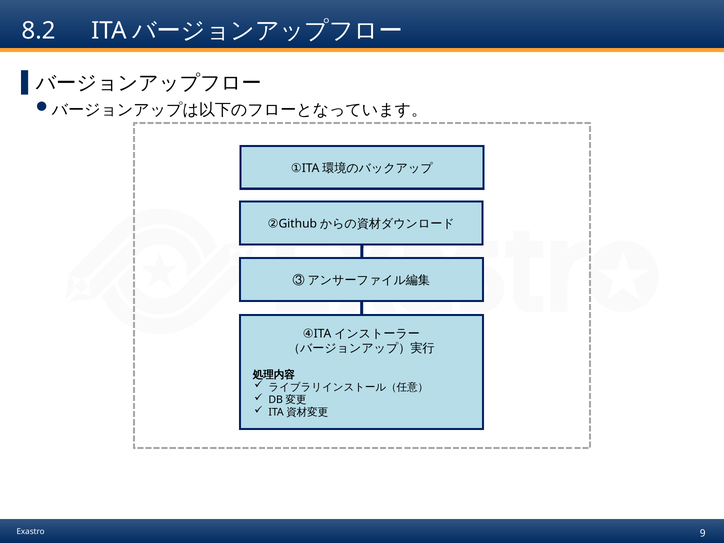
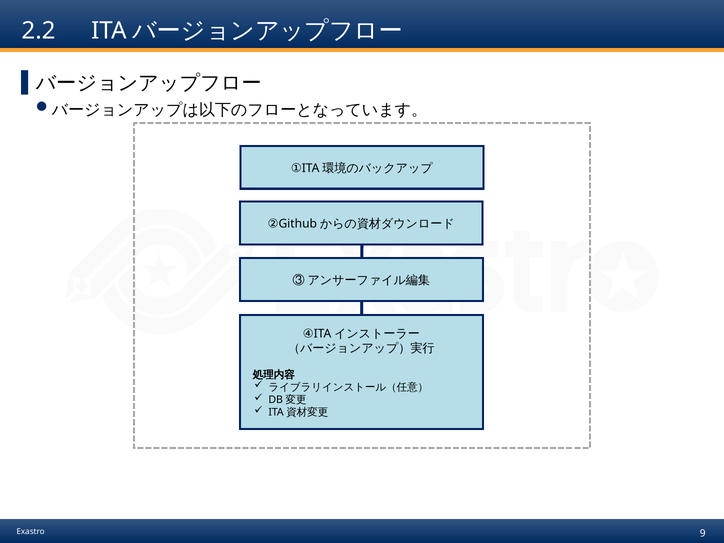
8.2: 8.2 -> 2.2
